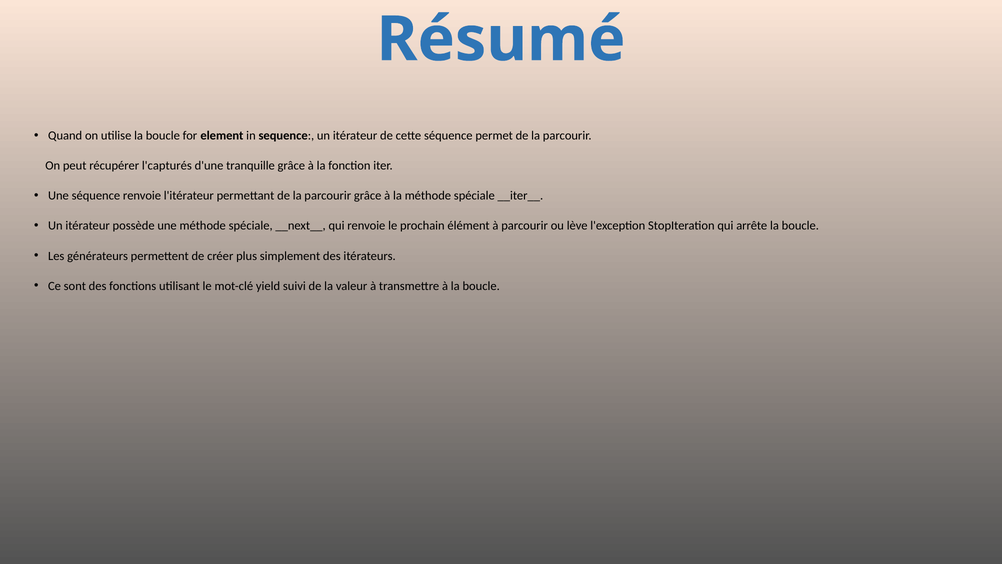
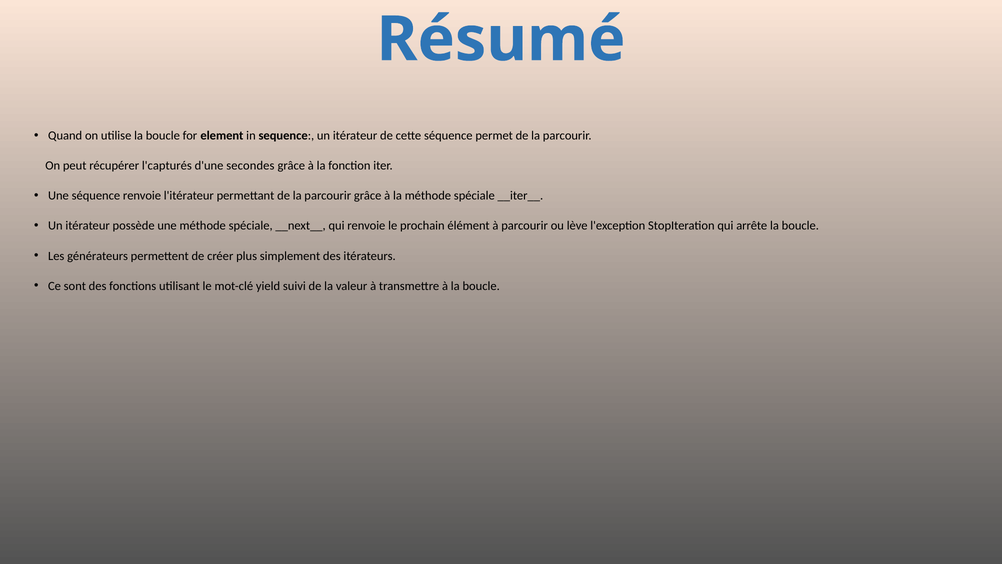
tranquille: tranquille -> secondes
